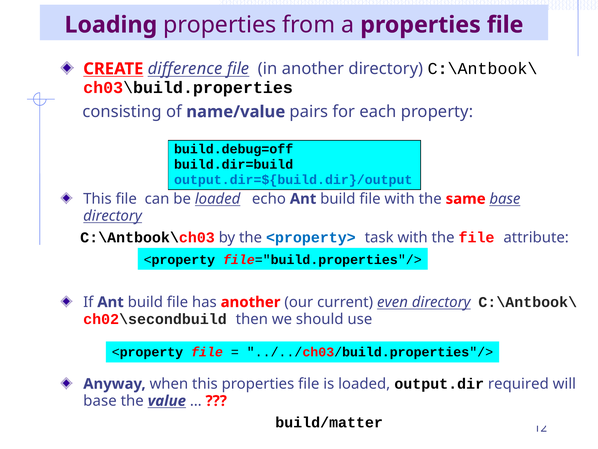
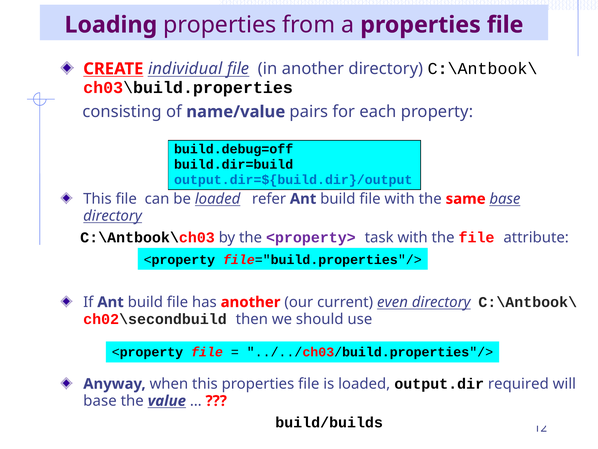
difference: difference -> individual
echo: echo -> refer
<property> colour: blue -> purple
build/matter: build/matter -> build/builds
